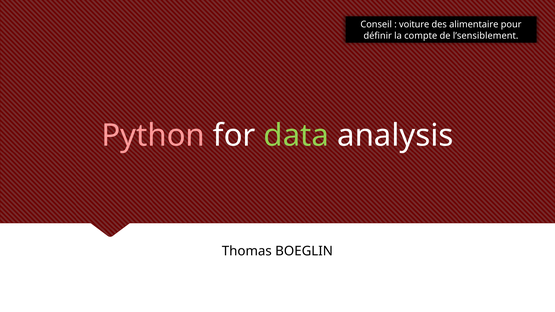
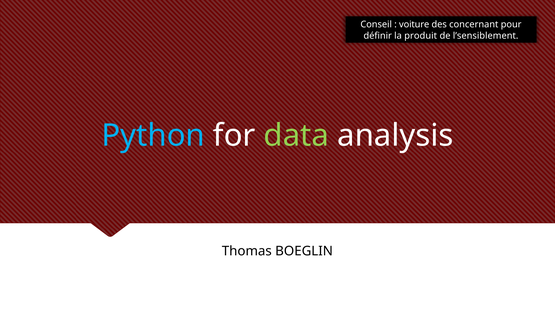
alimentaire: alimentaire -> concernant
compte: compte -> produit
Python colour: pink -> light blue
